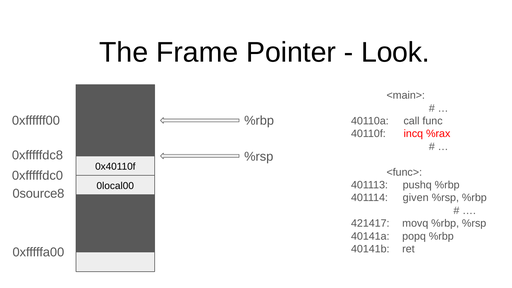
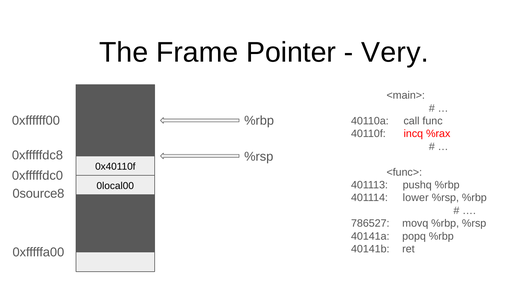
Look: Look -> Very
given: given -> lower
421417: 421417 -> 786527
